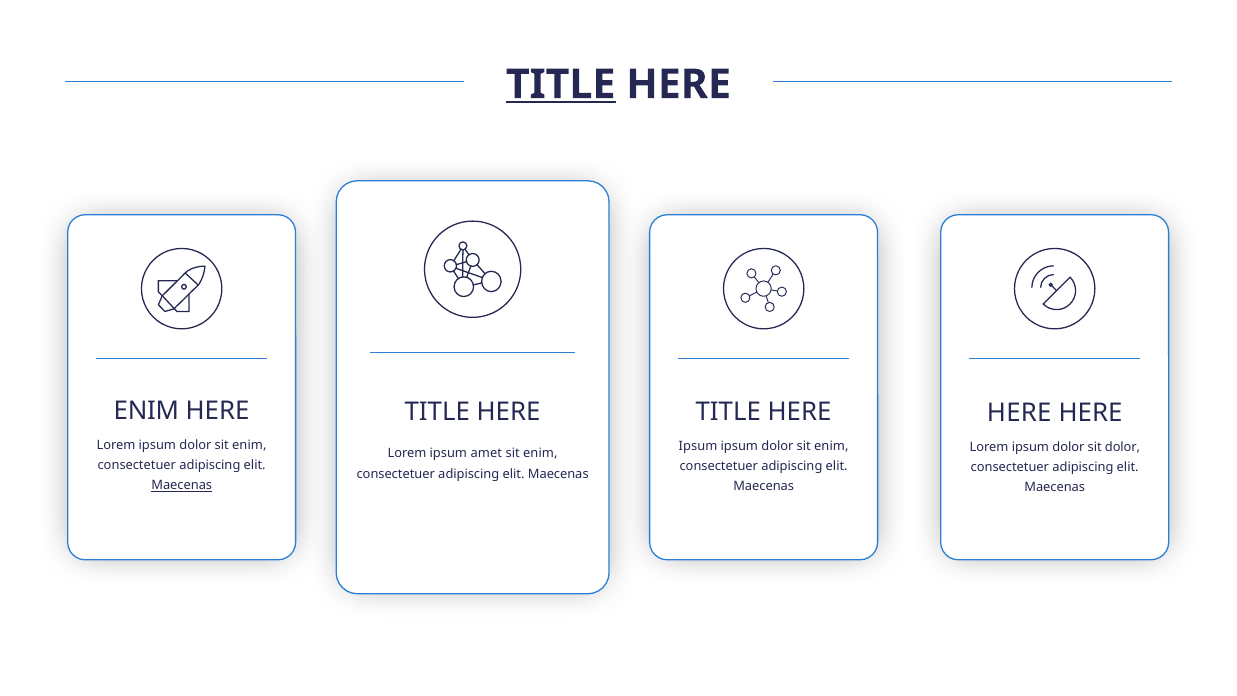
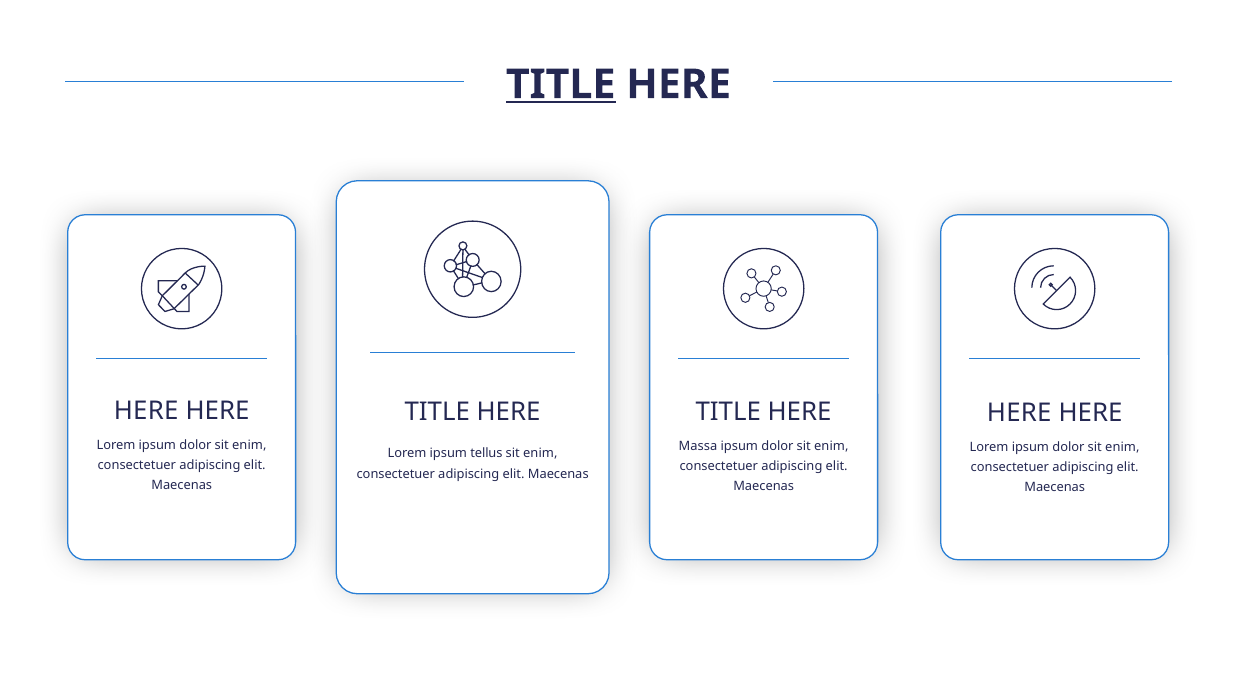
ENIM at (146, 411): ENIM -> HERE
Ipsum at (698, 446): Ipsum -> Massa
dolor at (1122, 447): dolor -> enim
amet: amet -> tellus
Maecenas at (182, 485) underline: present -> none
